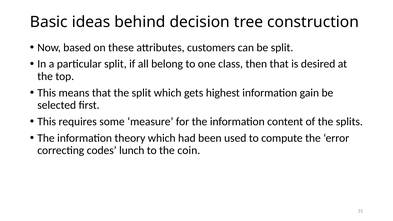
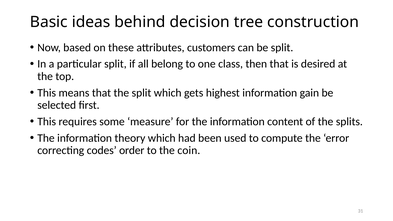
lunch: lunch -> order
